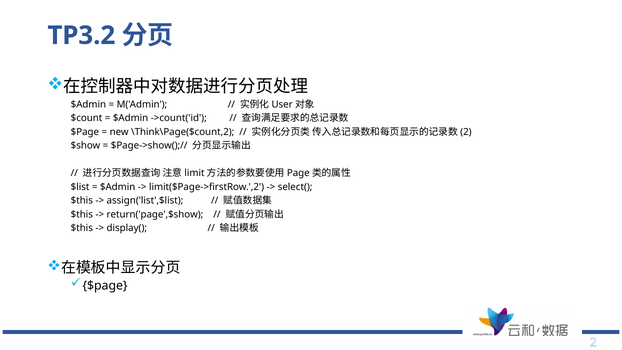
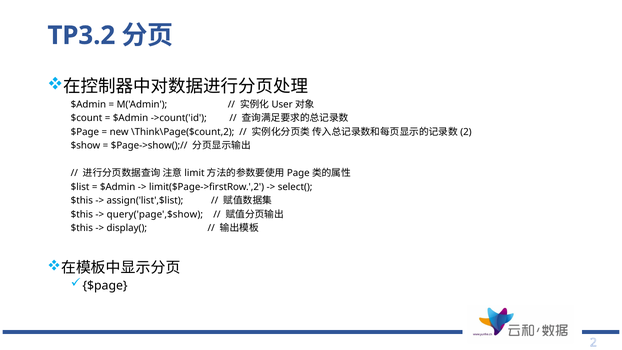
return('page',$show: return('page',$show -> query('page',$show
